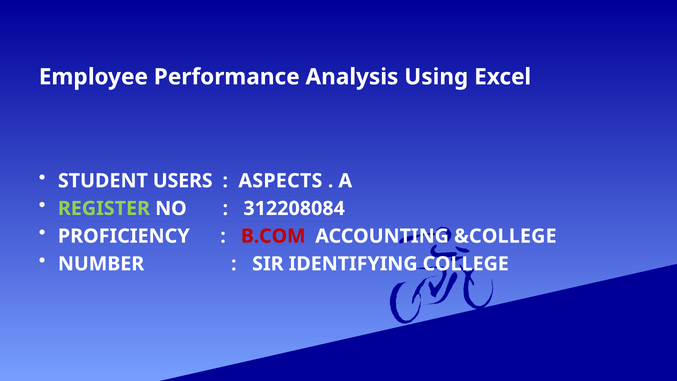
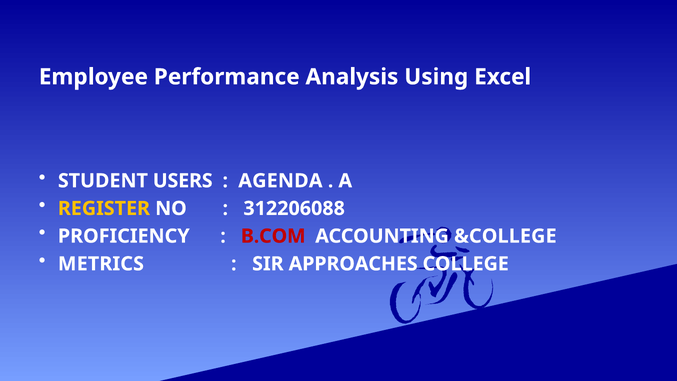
ASPECTS: ASPECTS -> AGENDA
REGISTER colour: light green -> yellow
312208084: 312208084 -> 312206088
NUMBER: NUMBER -> METRICS
IDENTIFYING: IDENTIFYING -> APPROACHES
